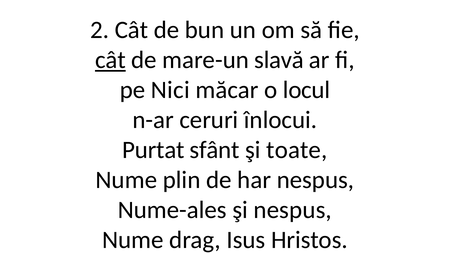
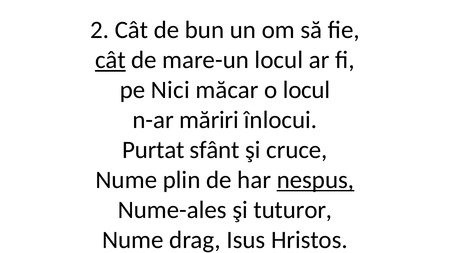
mare-un slavă: slavă -> locul
ceruri: ceruri -> măriri
toate: toate -> cruce
nespus at (315, 180) underline: none -> present
şi nespus: nespus -> tuturor
